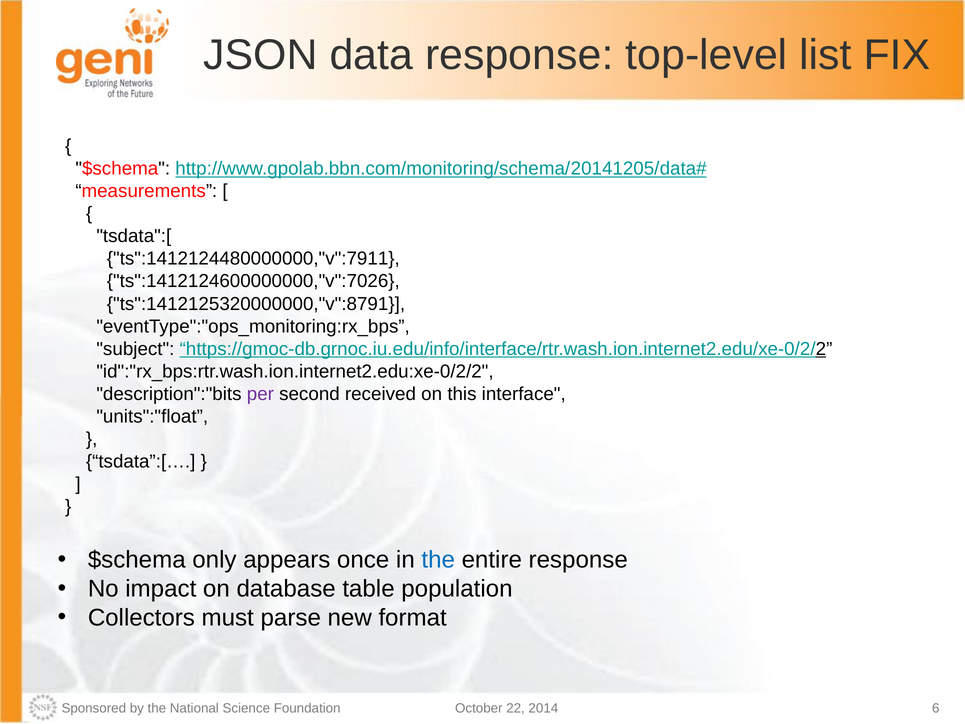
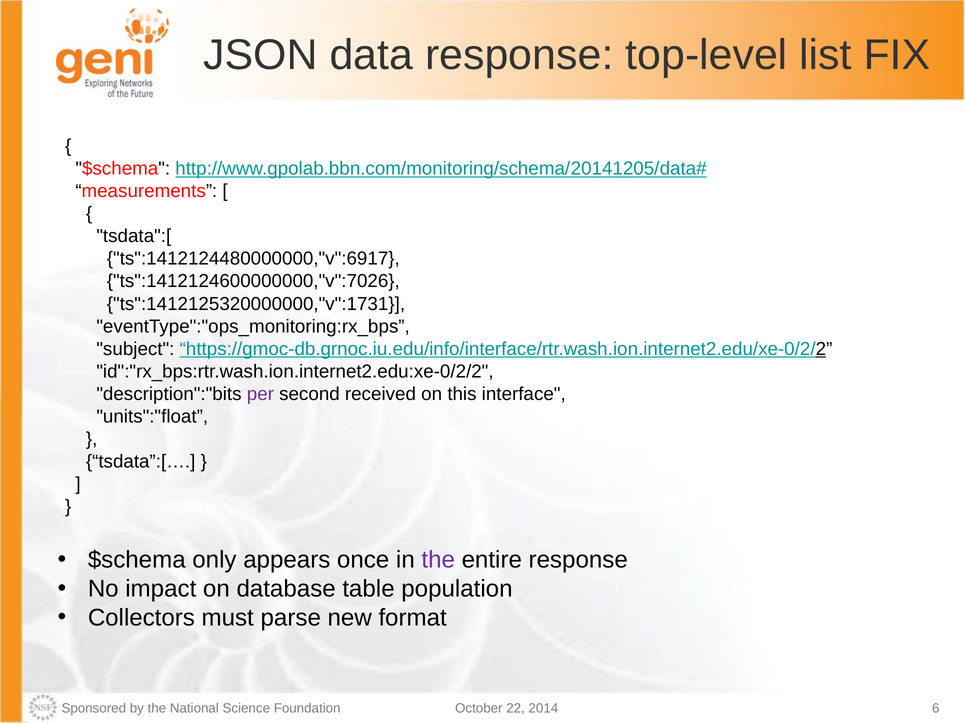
ts":1412124480000000,"v":7911: ts":1412124480000000,"v":7911 -> ts":1412124480000000,"v":6917
ts":1412125320000000,"v":8791: ts":1412125320000000,"v":8791 -> ts":1412125320000000,"v":1731
the at (438, 560) colour: blue -> purple
